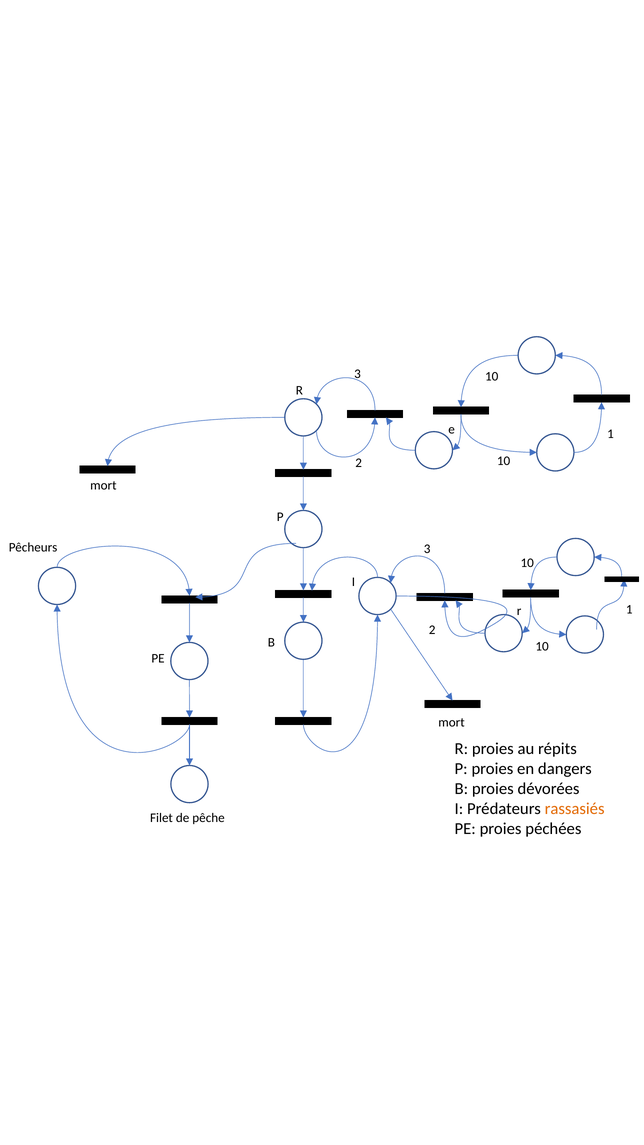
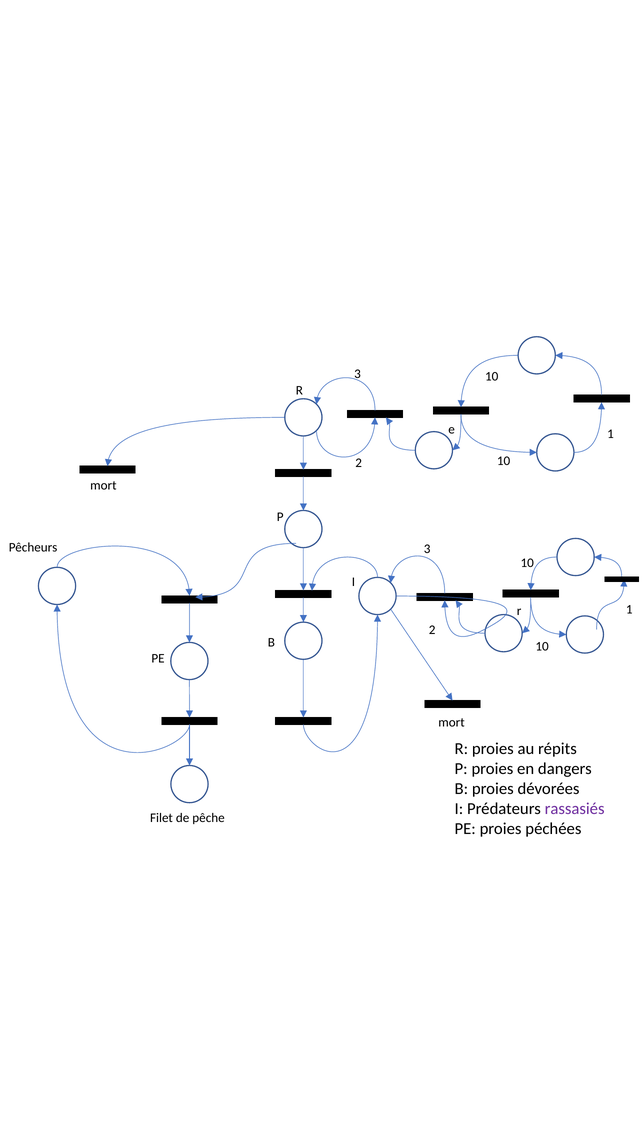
rassasiés colour: orange -> purple
